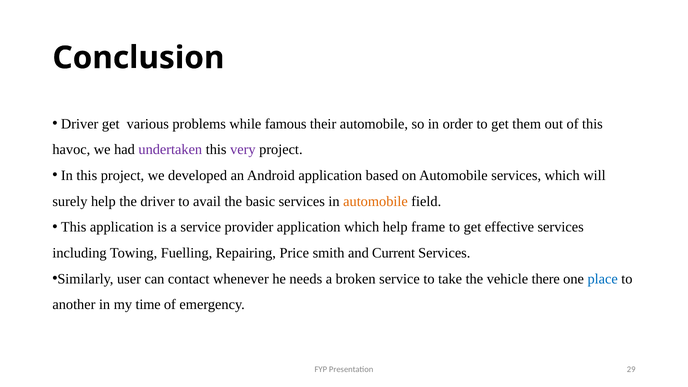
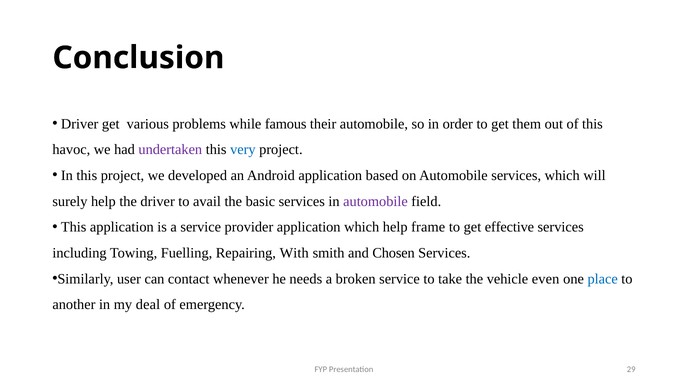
very colour: purple -> blue
automobile at (375, 201) colour: orange -> purple
Price: Price -> With
Current: Current -> Chosen
there: there -> even
time: time -> deal
